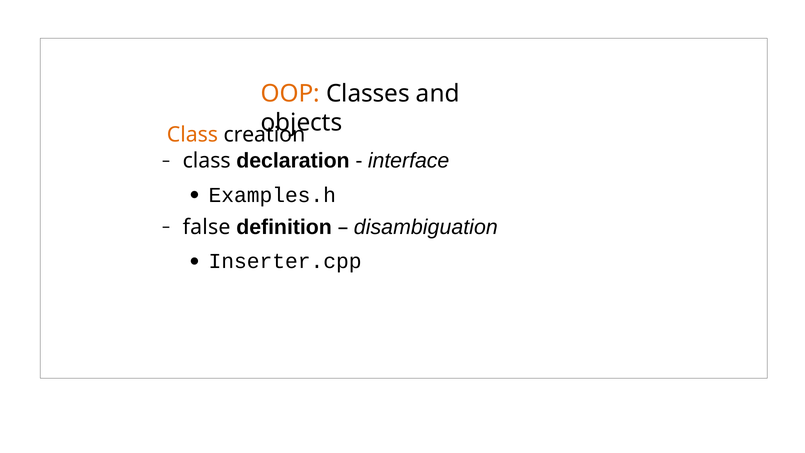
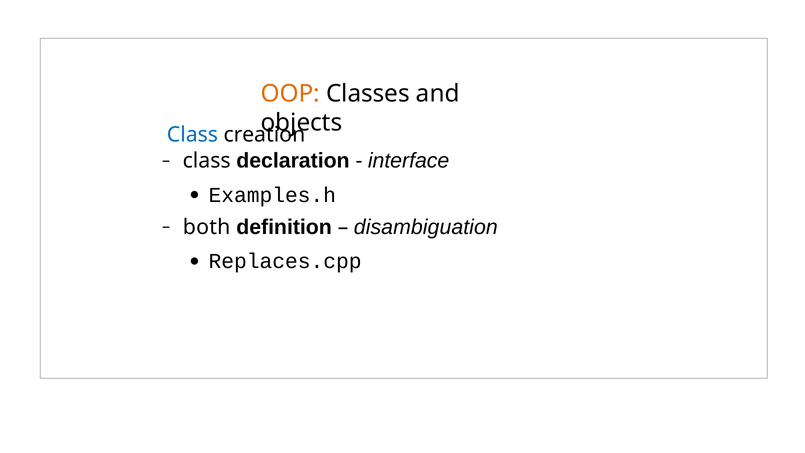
Class at (192, 135) colour: orange -> blue
false: false -> both
Inserter.cpp: Inserter.cpp -> Replaces.cpp
